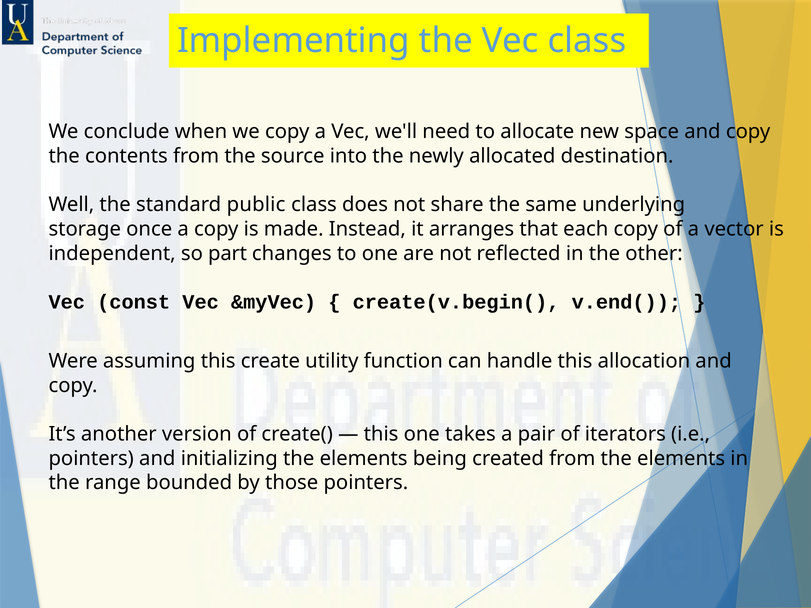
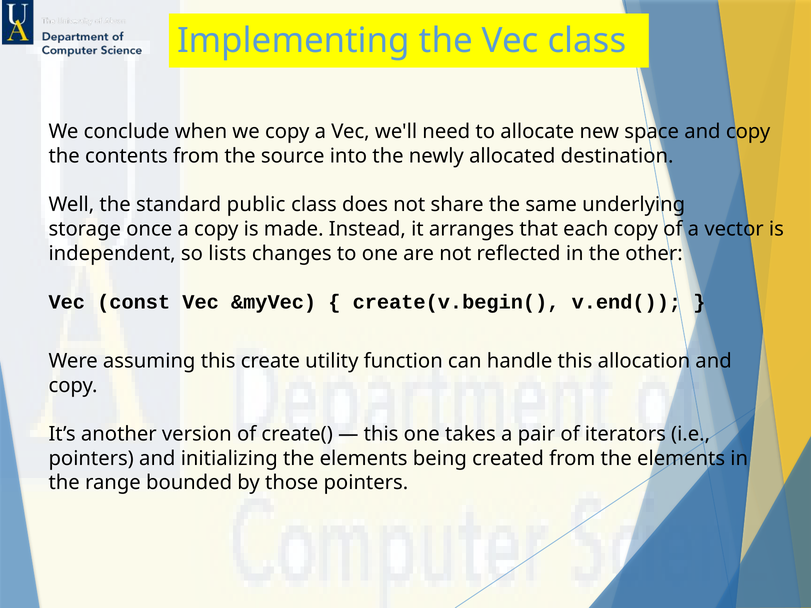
part: part -> lists
